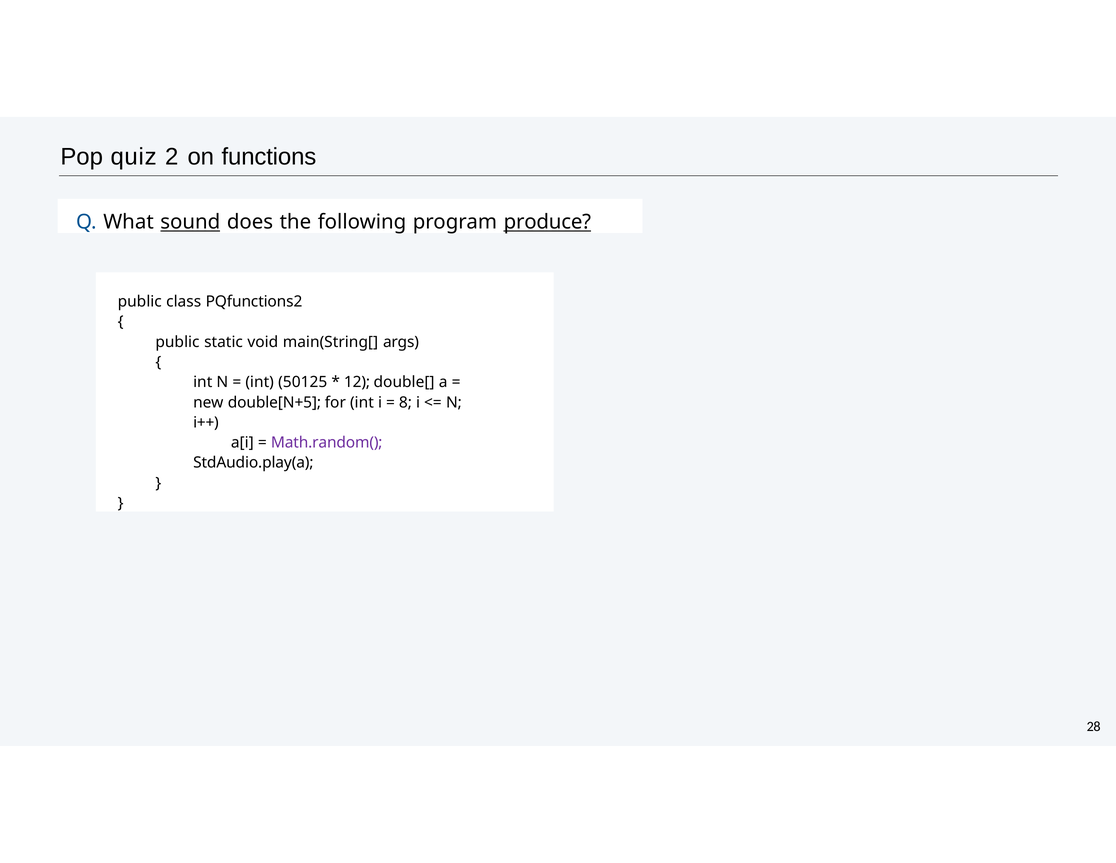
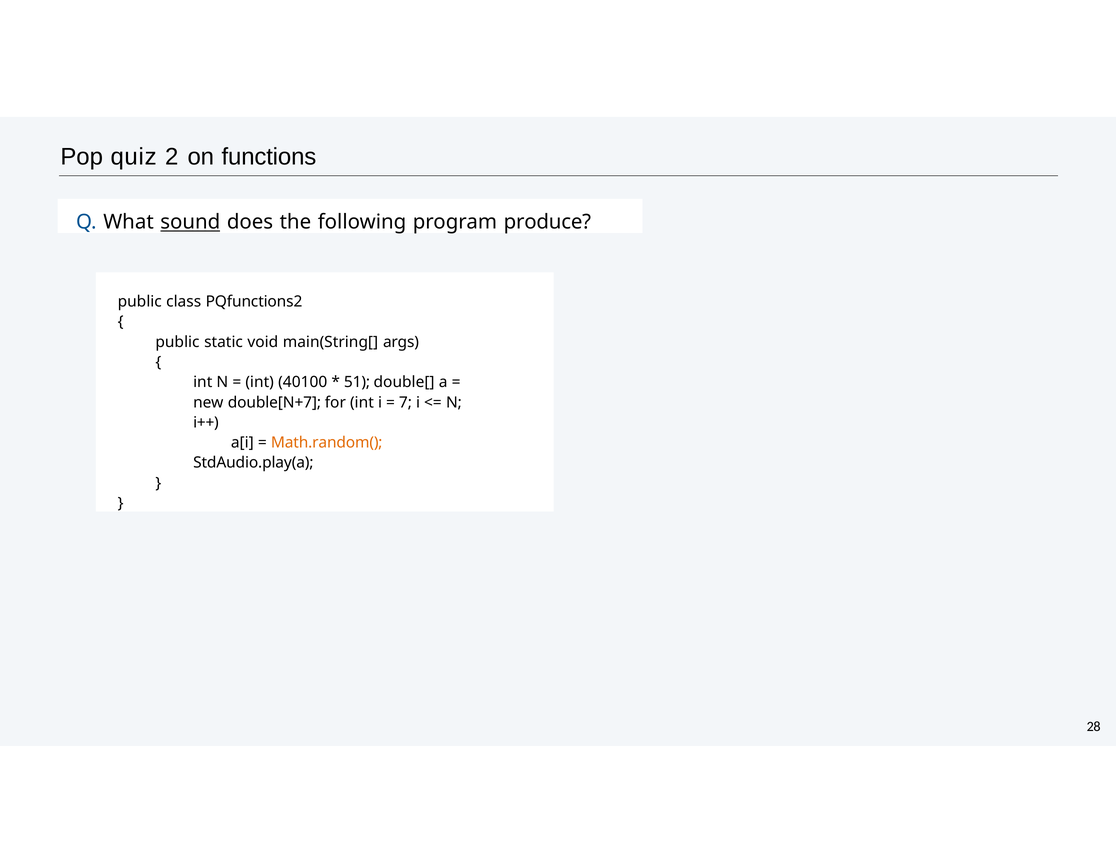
produce underline: present -> none
50125: 50125 -> 40100
12: 12 -> 51
double[N+5: double[N+5 -> double[N+7
8: 8 -> 7
Math.random( colour: purple -> orange
